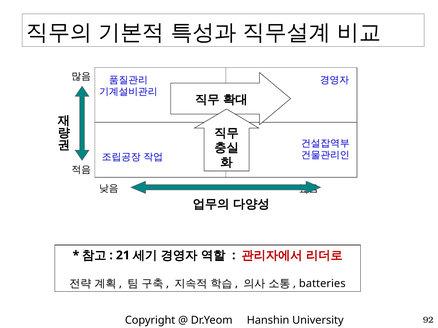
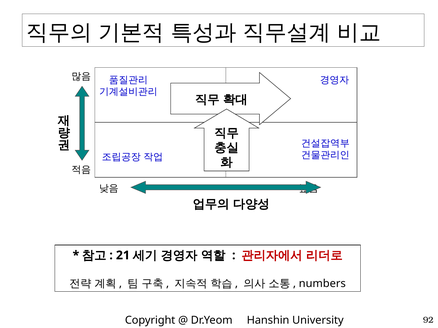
batteries: batteries -> numbers
